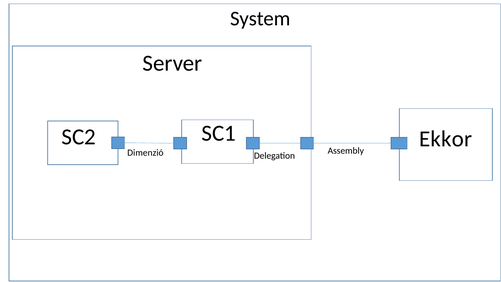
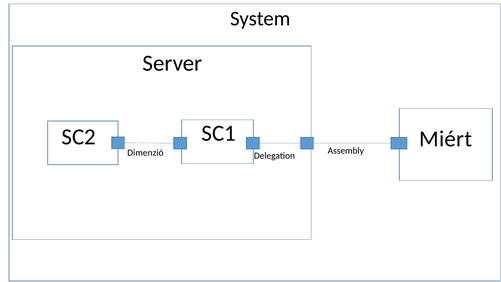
Ekkor: Ekkor -> Miért
